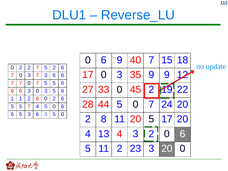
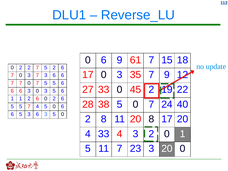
40: 40 -> 61
35 9: 9 -> 7
44: 44 -> 38
24 20: 20 -> 40
20 5: 5 -> 8
4 13: 13 -> 33
6 at (183, 134): 6 -> 1
11 2: 2 -> 7
